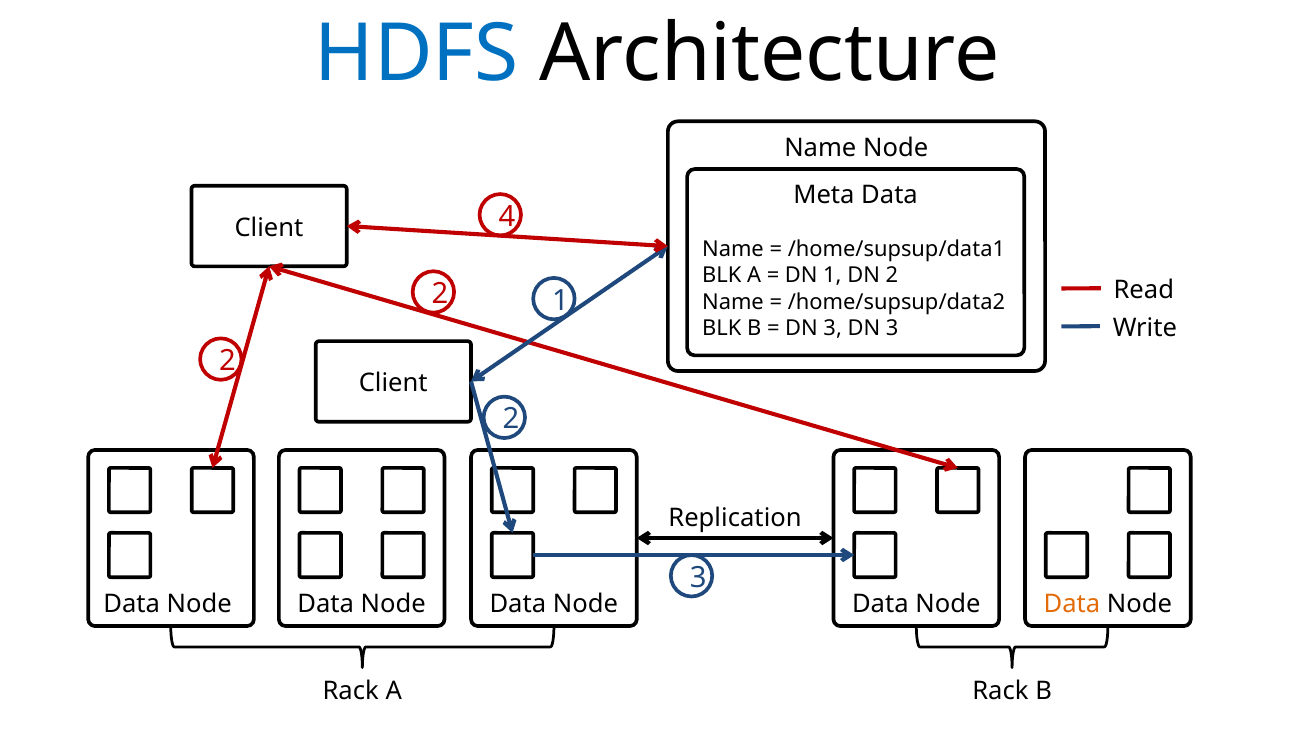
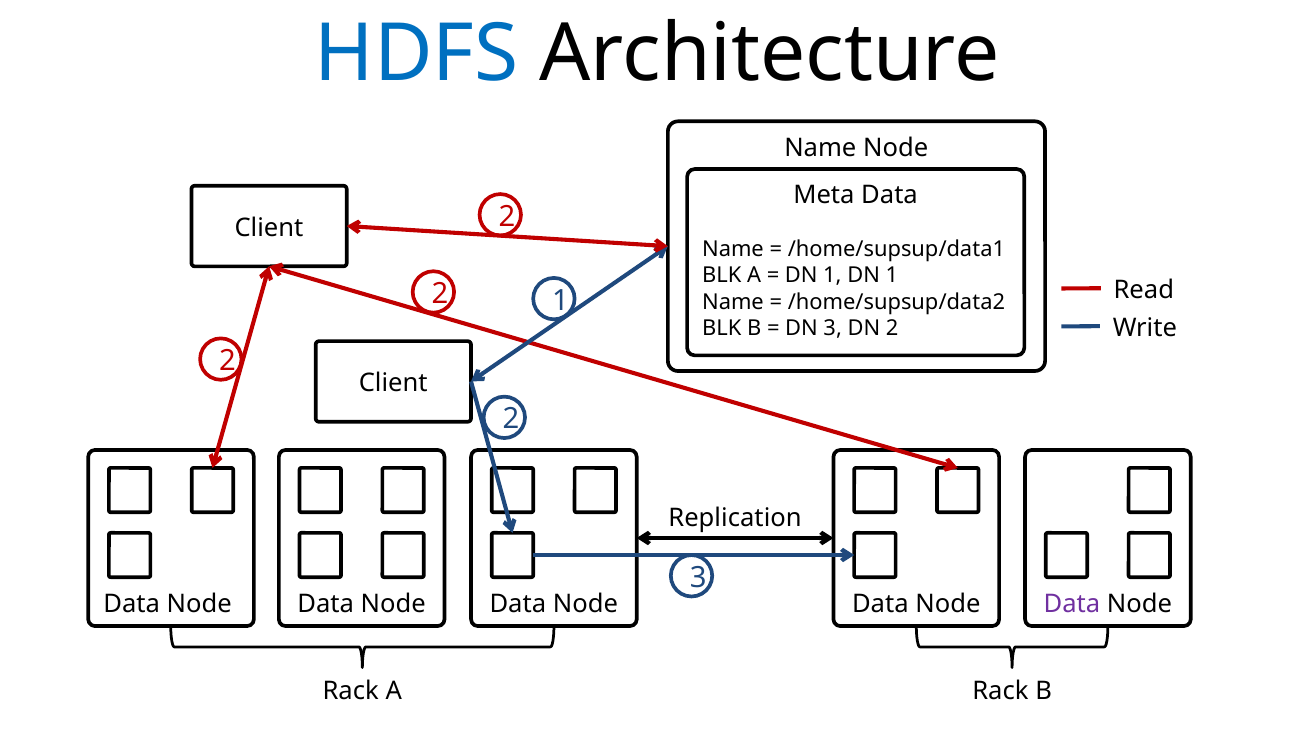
Client 4: 4 -> 2
1 DN 2: 2 -> 1
3 DN 3: 3 -> 2
Data at (1072, 604) colour: orange -> purple
